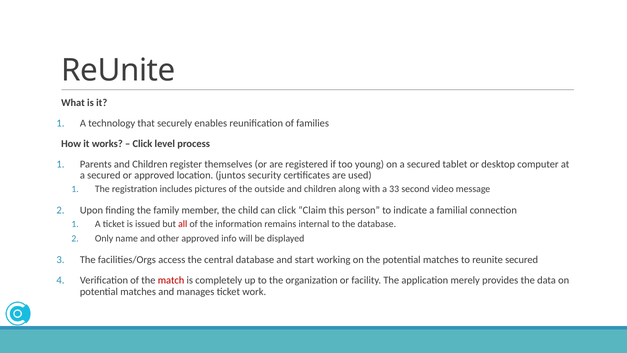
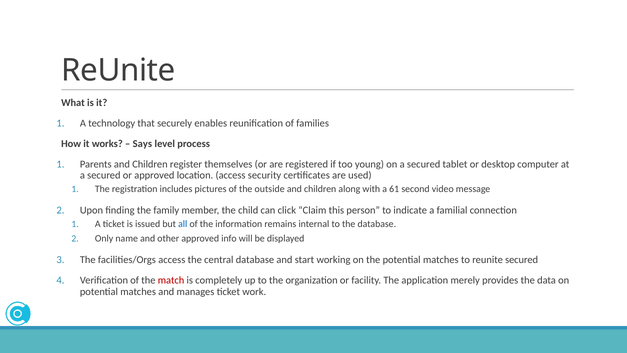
Click at (142, 144): Click -> Says
location juntos: juntos -> access
33: 33 -> 61
all colour: red -> blue
